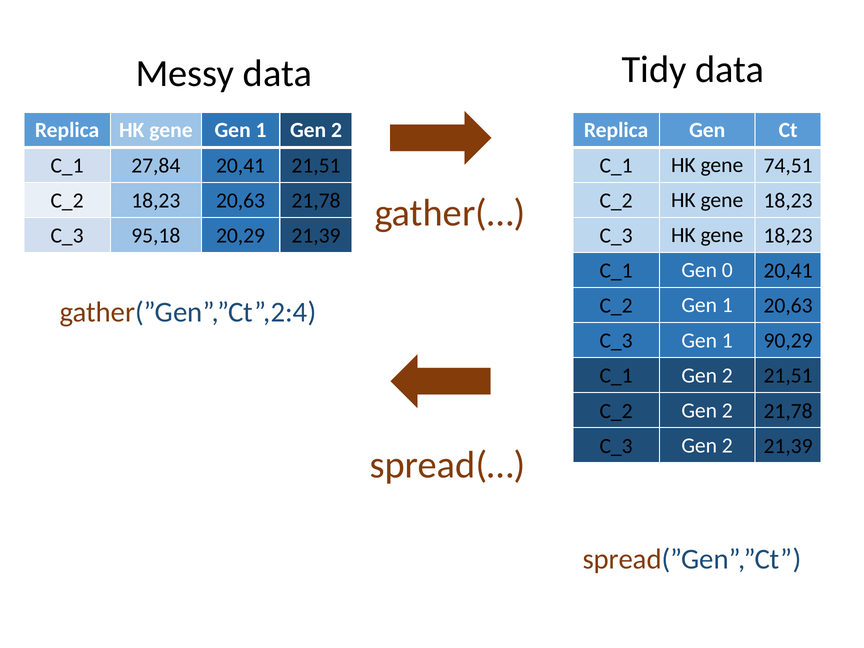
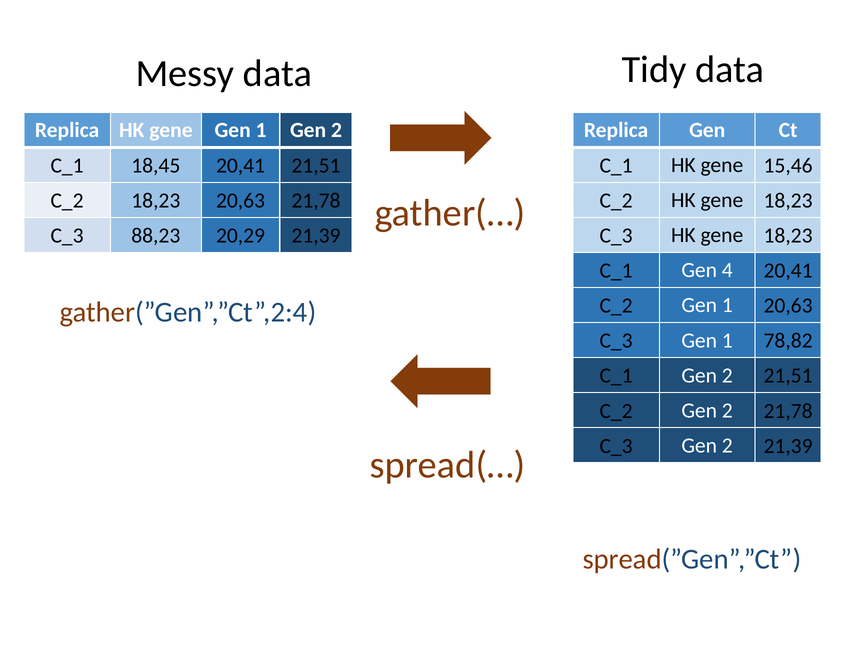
27,84: 27,84 -> 18,45
74,51: 74,51 -> 15,46
95,18: 95,18 -> 88,23
0: 0 -> 4
90,29: 90,29 -> 78,82
